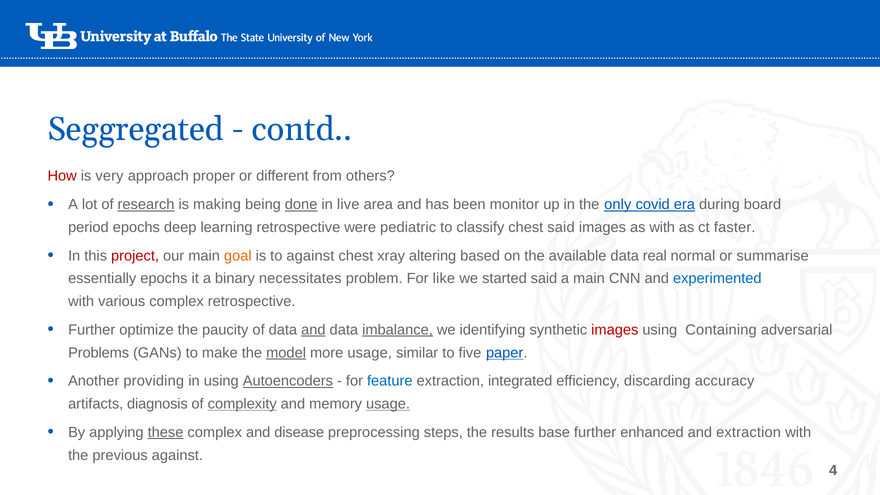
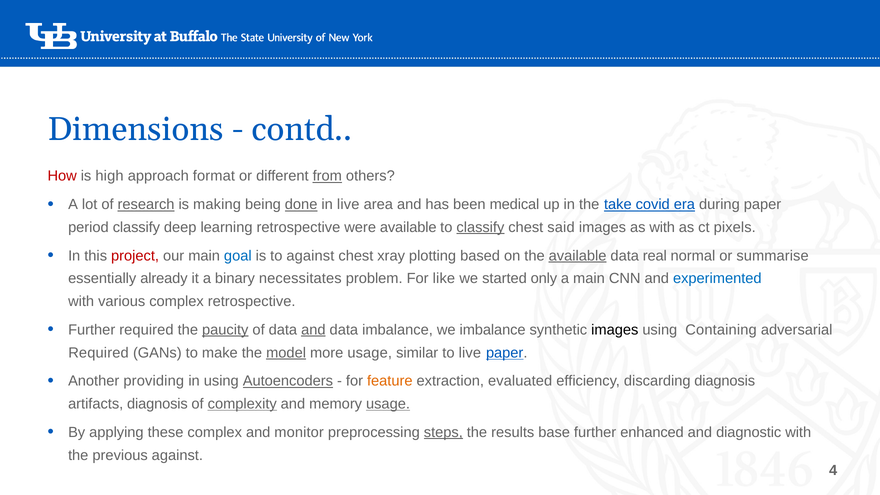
Seggregated: Seggregated -> Dimensions
very: very -> high
proper: proper -> format
from underline: none -> present
monitor: monitor -> medical
only: only -> take
during board: board -> paper
period epochs: epochs -> classify
were pediatric: pediatric -> available
classify at (480, 227) underline: none -> present
faster: faster -> pixels
goal colour: orange -> blue
altering: altering -> plotting
available at (578, 256) underline: none -> present
essentially epochs: epochs -> already
started said: said -> only
Further optimize: optimize -> required
paucity underline: none -> present
imbalance at (397, 330) underline: present -> none
we identifying: identifying -> imbalance
images at (615, 330) colour: red -> black
Problems at (99, 353): Problems -> Required
to five: five -> live
feature colour: blue -> orange
integrated: integrated -> evaluated
discarding accuracy: accuracy -> diagnosis
these underline: present -> none
disease: disease -> monitor
steps underline: none -> present
and extraction: extraction -> diagnostic
